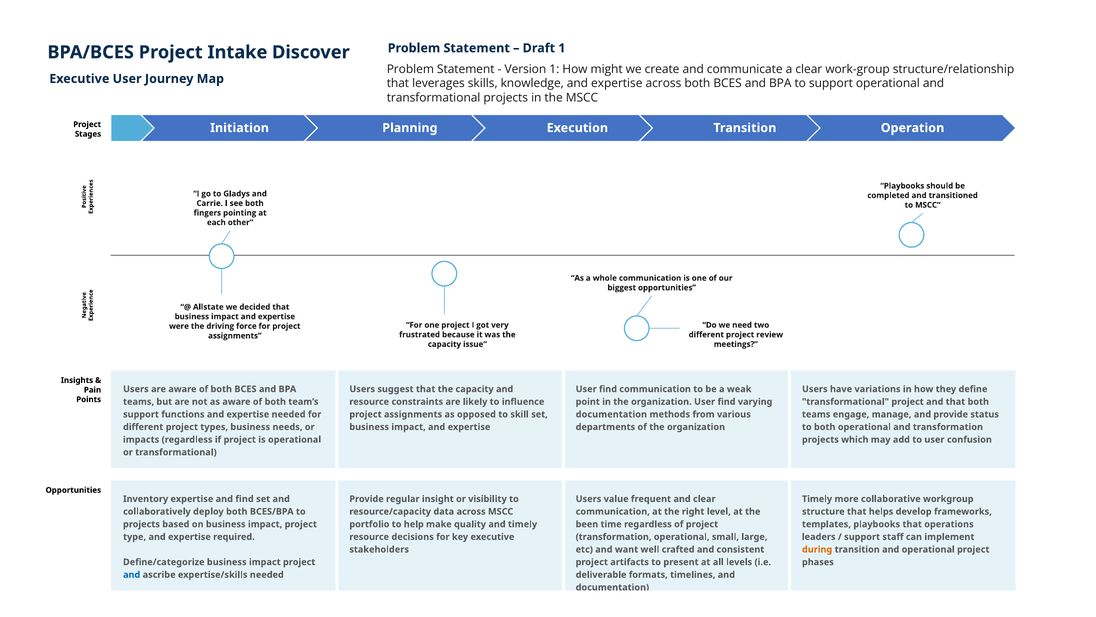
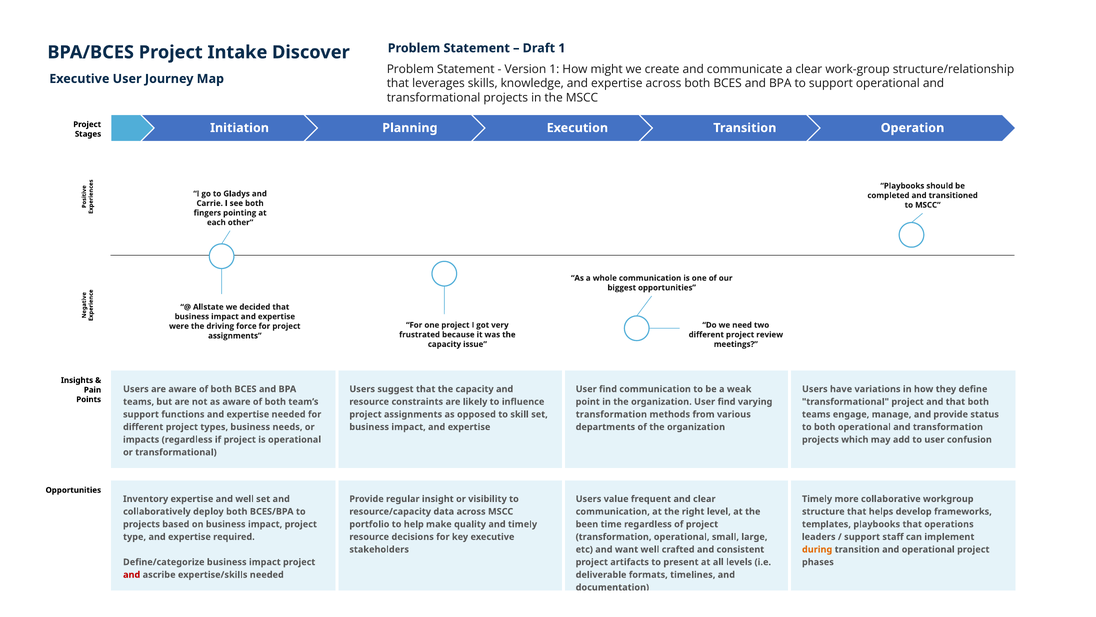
documentation at (611, 414): documentation -> transformation
and find: find -> well
and at (132, 574) colour: blue -> red
